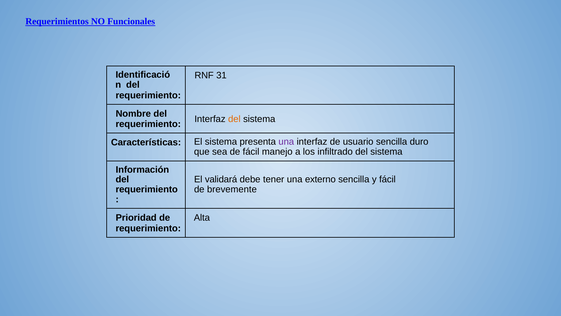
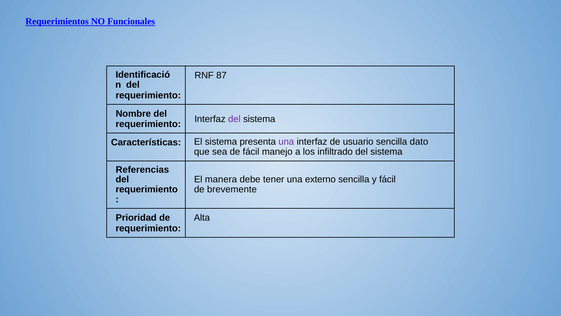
31: 31 -> 87
del at (234, 119) colour: orange -> purple
duro: duro -> dato
Información: Información -> Referencias
validará: validará -> manera
